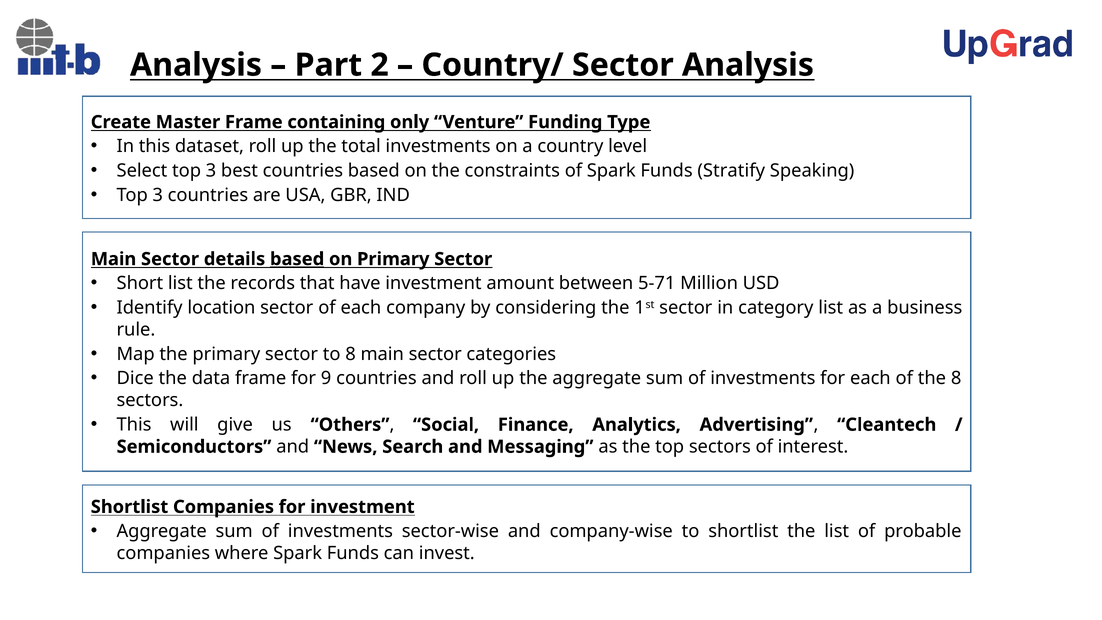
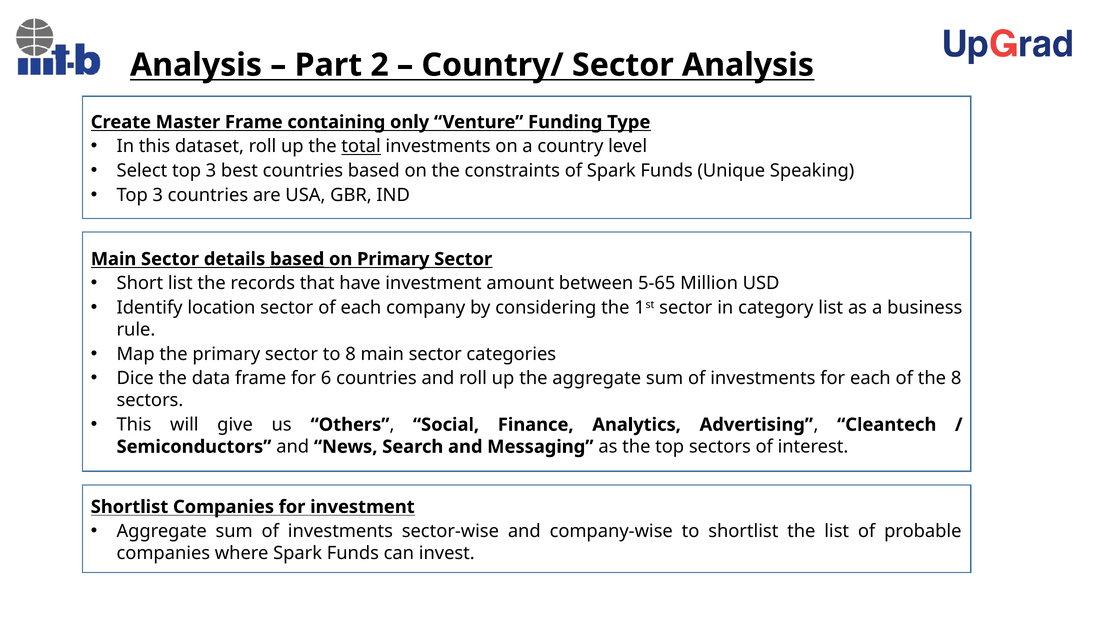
total underline: none -> present
Stratify: Stratify -> Unique
5-71: 5-71 -> 5-65
9: 9 -> 6
